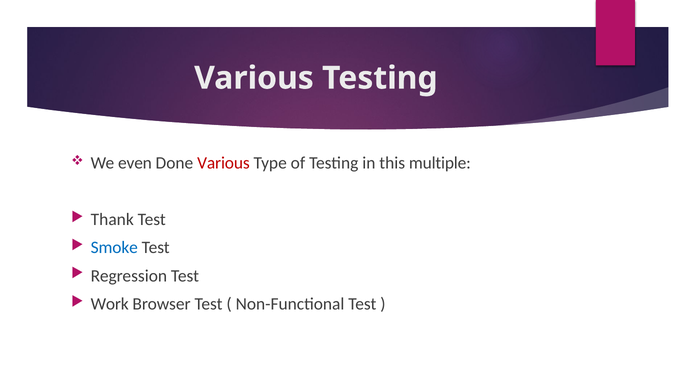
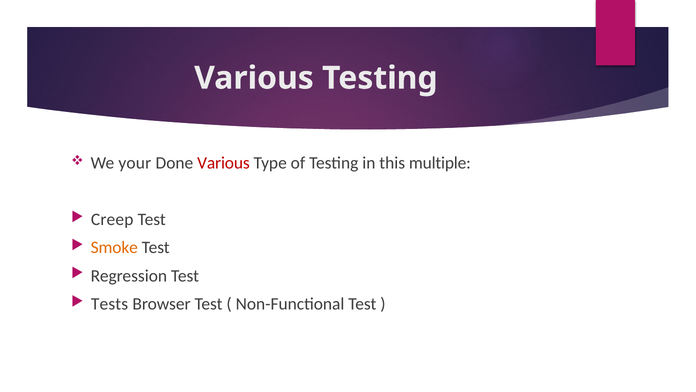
even: even -> your
Thank: Thank -> Creep
Smoke colour: blue -> orange
Work: Work -> Tests
